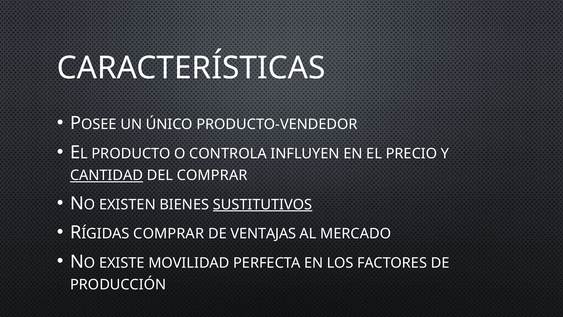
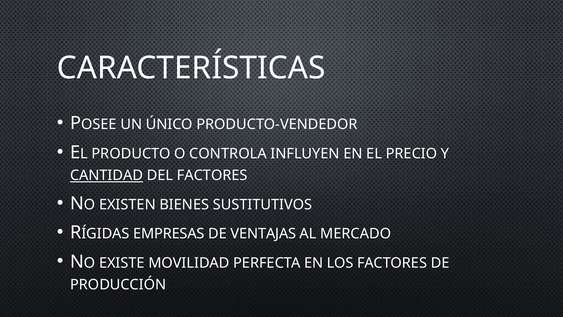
DEL COMPRAR: COMPRAR -> FACTORES
SUSTITUTIVOS underline: present -> none
COMPRAR at (169, 234): COMPRAR -> EMPRESAS
